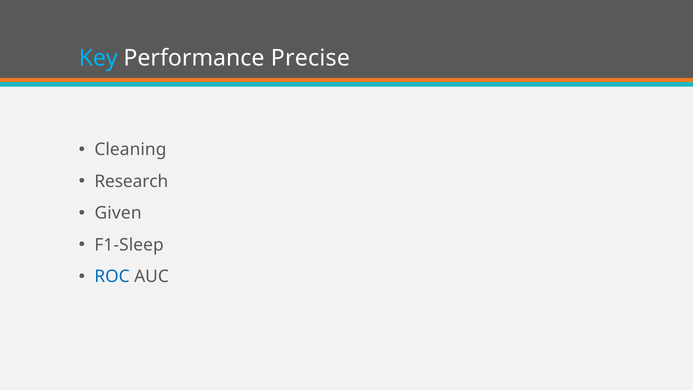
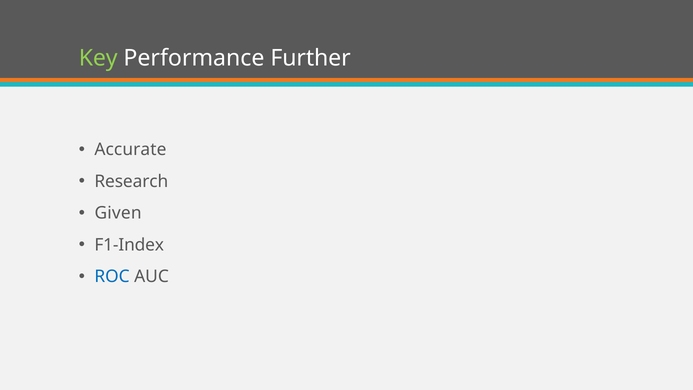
Key colour: light blue -> light green
Precise: Precise -> Further
Cleaning: Cleaning -> Accurate
F1-Sleep: F1-Sleep -> F1-Index
